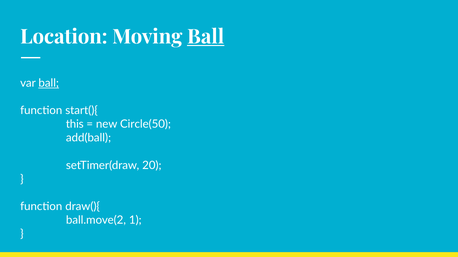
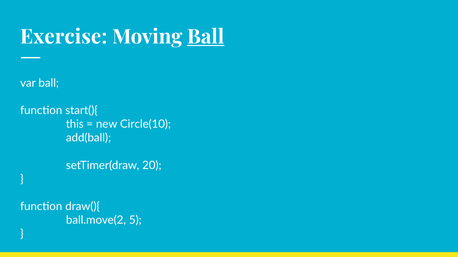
Location: Location -> Exercise
ball at (49, 83) underline: present -> none
Circle(50: Circle(50 -> Circle(10
1: 1 -> 5
